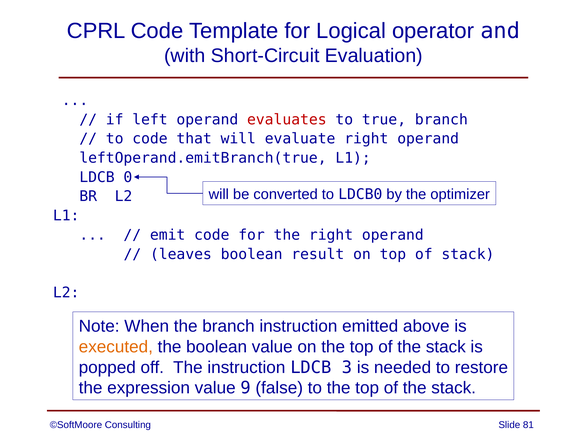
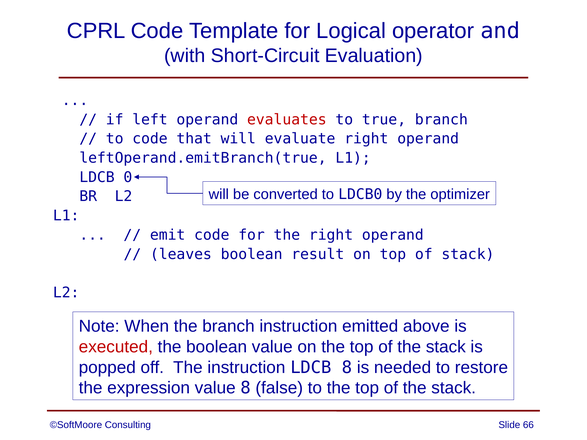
executed colour: orange -> red
LDCB 3: 3 -> 8
value 9: 9 -> 8
81: 81 -> 66
